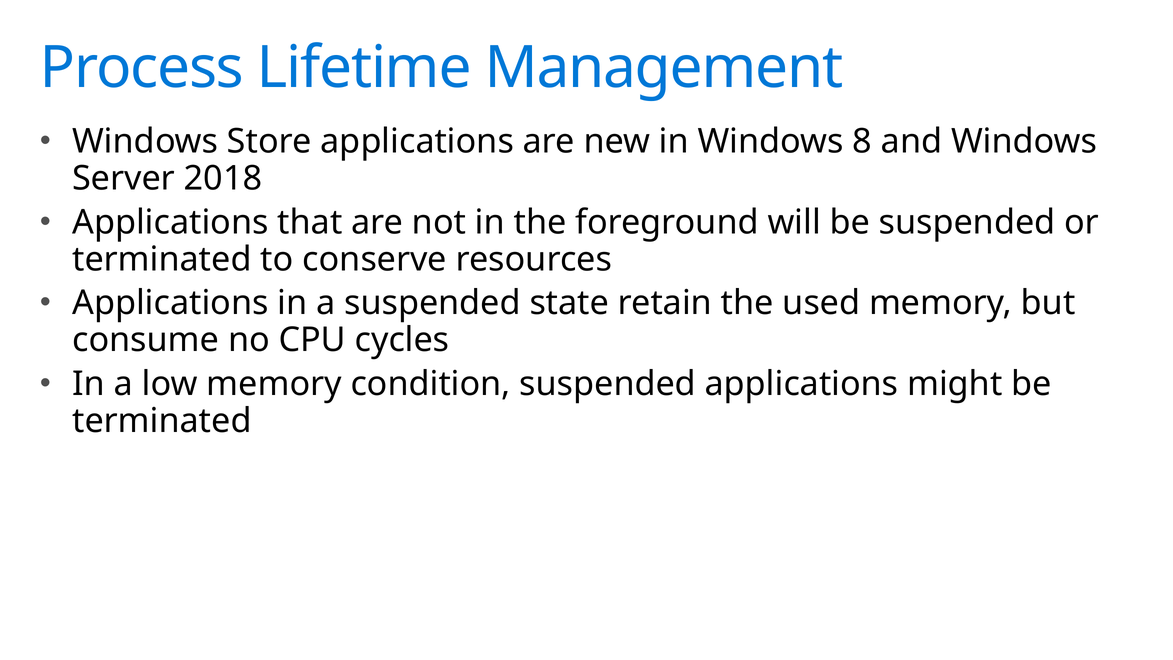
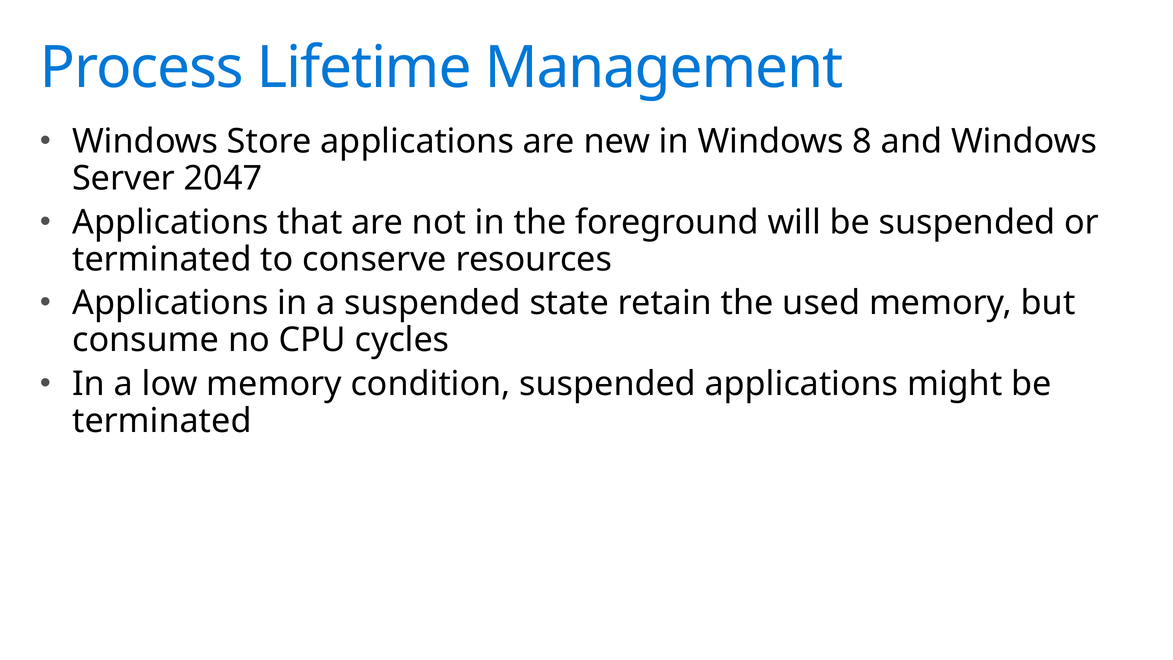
2018: 2018 -> 2047
